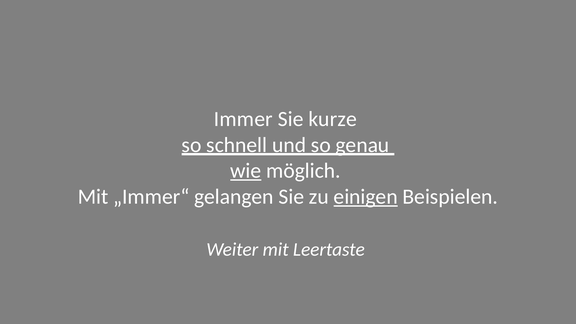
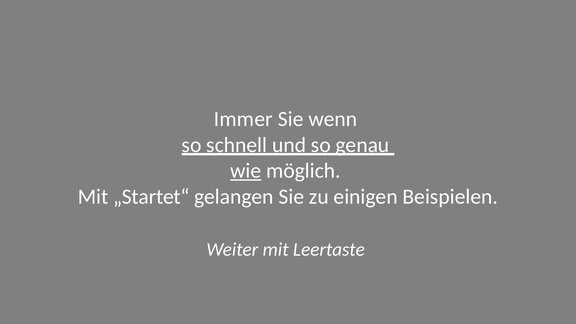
kurze: kurze -> wenn
„Immer“: „Immer“ -> „Startet“
einigen underline: present -> none
